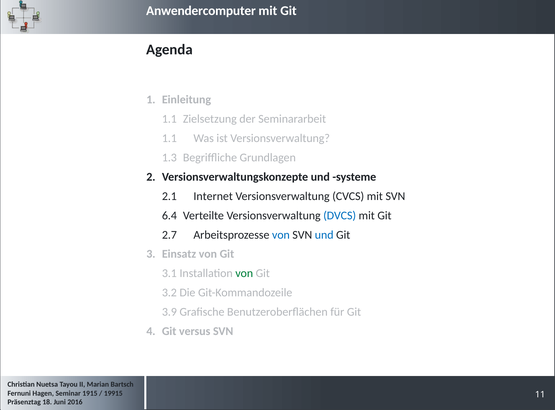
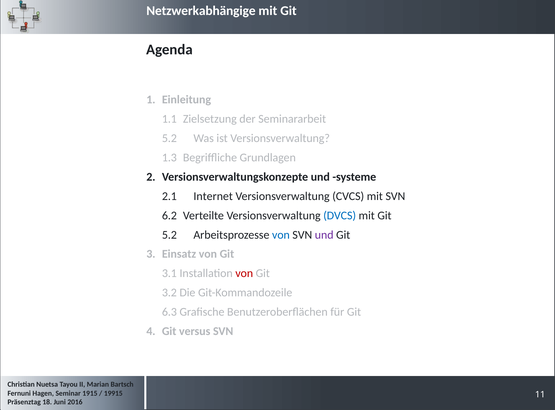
Anwendercomputer: Anwendercomputer -> Netzwerkabhängige
1.1 at (169, 138): 1.1 -> 5.2
6.4: 6.4 -> 6.2
2.7 at (169, 235): 2.7 -> 5.2
und at (324, 235) colour: blue -> purple
von at (244, 273) colour: green -> red
3.9: 3.9 -> 6.3
